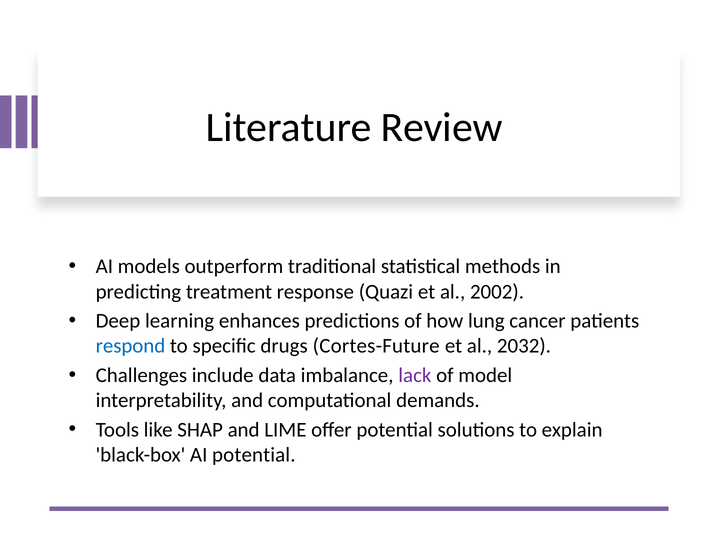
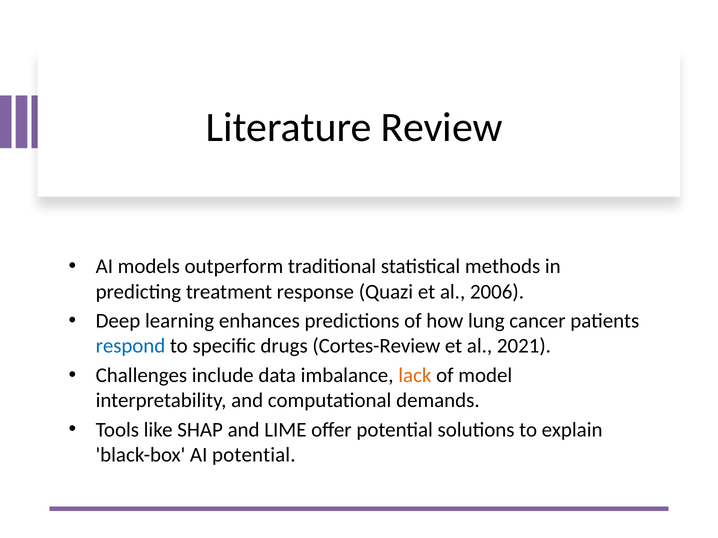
2002: 2002 -> 2006
Cortes-Future: Cortes-Future -> Cortes-Review
2032: 2032 -> 2021
lack colour: purple -> orange
